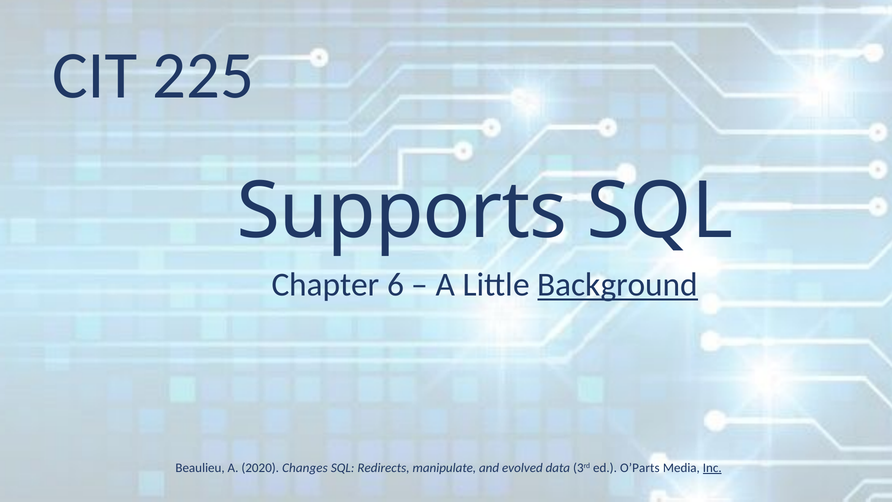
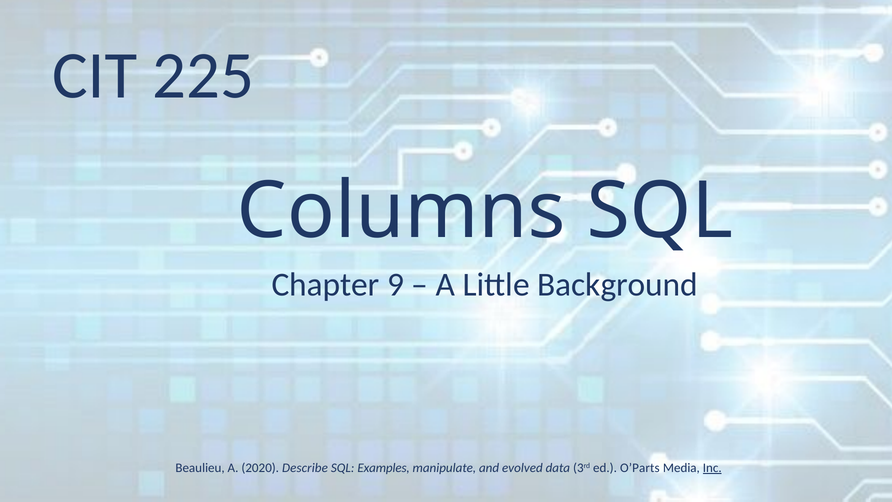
Supports: Supports -> Columns
6: 6 -> 9
Background underline: present -> none
Changes: Changes -> Describe
Redirects: Redirects -> Examples
